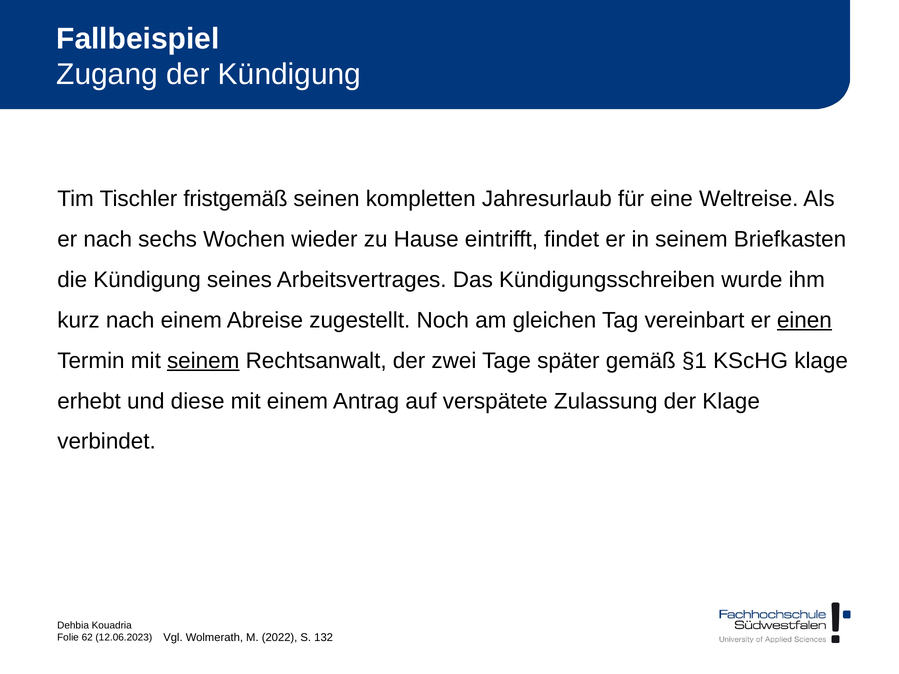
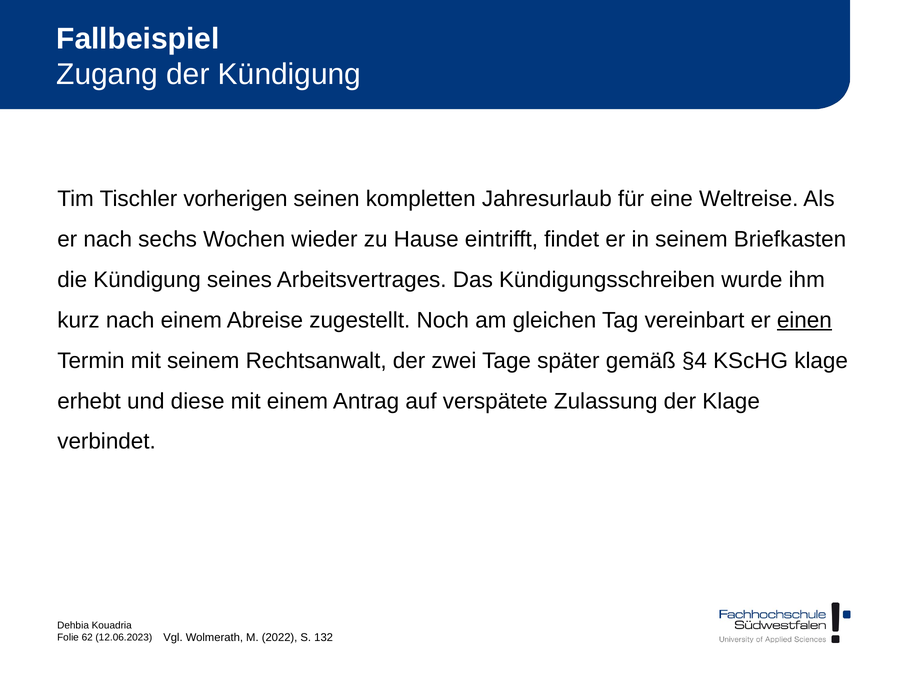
fristgemäß: fristgemäß -> vorherigen
seinem at (203, 361) underline: present -> none
§1: §1 -> §4
